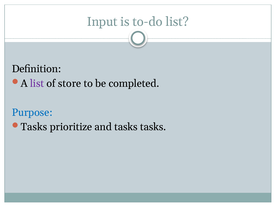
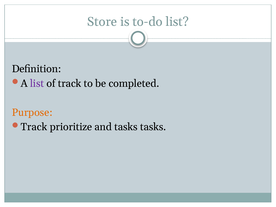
Input: Input -> Store
of store: store -> track
Purpose colour: blue -> orange
Tasks at (34, 127): Tasks -> Track
